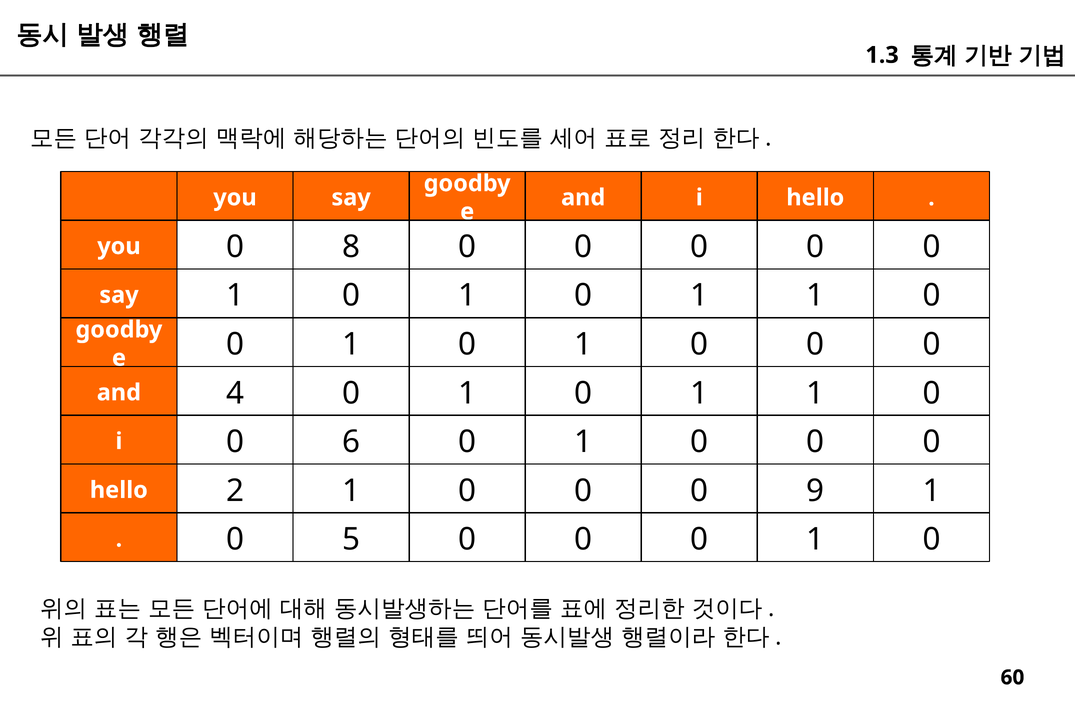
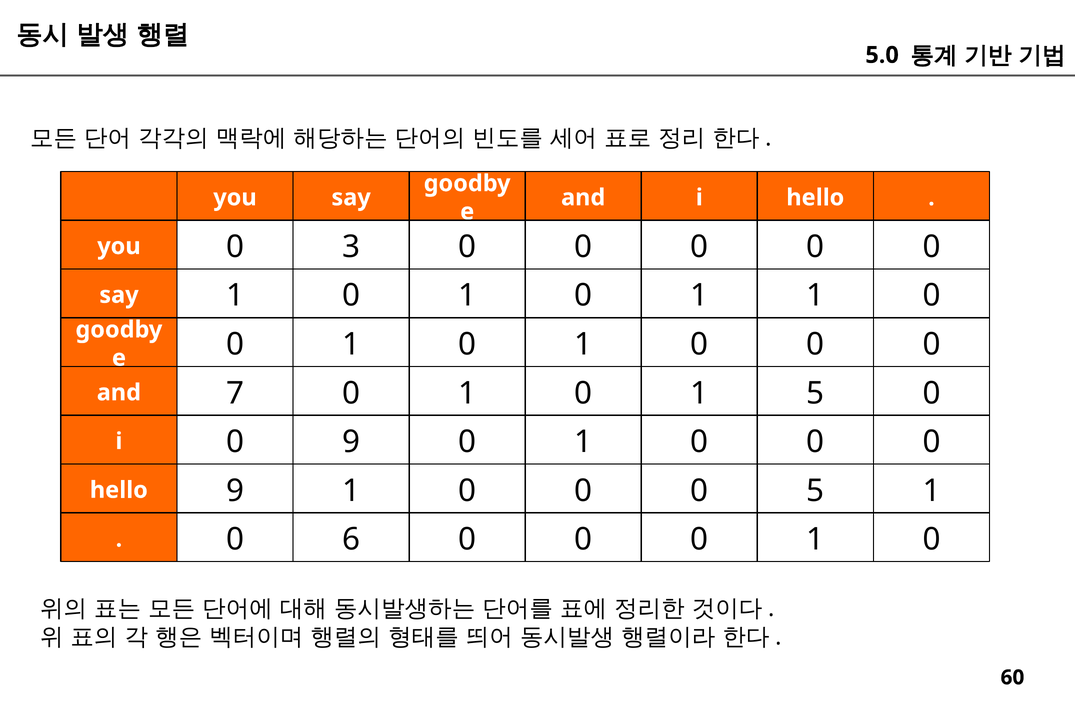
1.3: 1.3 -> 5.0
8: 8 -> 3
4: 4 -> 7
1 at (815, 393): 1 -> 5
0 6: 6 -> 9
hello 2: 2 -> 9
0 9: 9 -> 5
5: 5 -> 6
